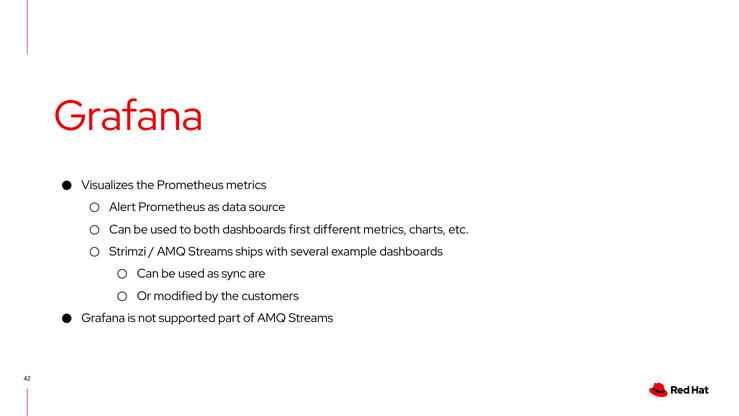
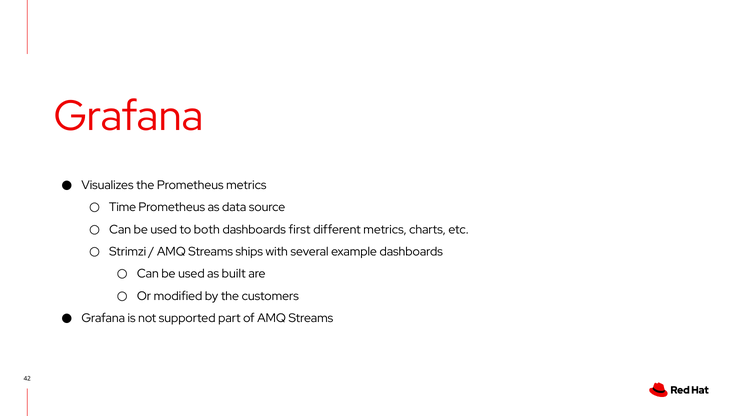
Alert: Alert -> Time
sync: sync -> built
